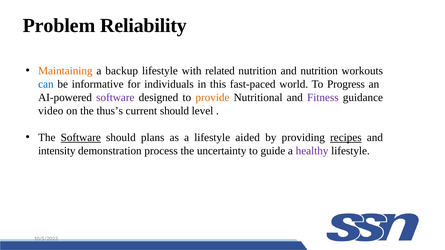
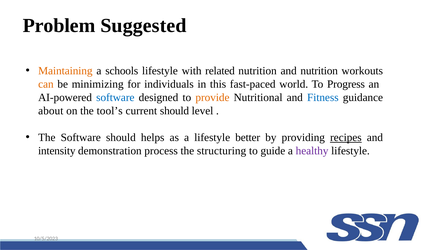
Reliability: Reliability -> Suggested
backup: backup -> schools
can colour: blue -> orange
informative: informative -> minimizing
software at (115, 98) colour: purple -> blue
Fitness colour: purple -> blue
video: video -> about
thus’s: thus’s -> tool’s
Software at (81, 138) underline: present -> none
plans: plans -> helps
aided: aided -> better
uncertainty: uncertainty -> structuring
